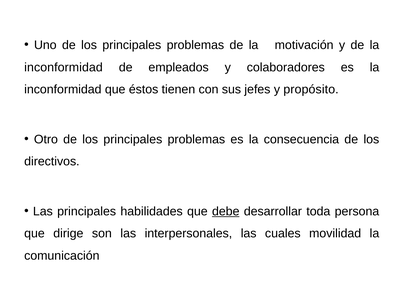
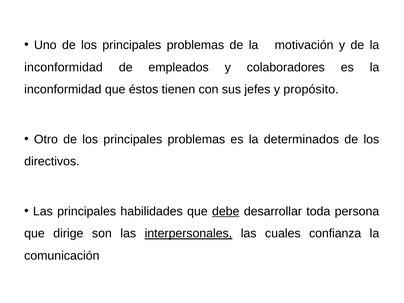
consecuencia: consecuencia -> determinados
interpersonales underline: none -> present
movilidad: movilidad -> confianza
